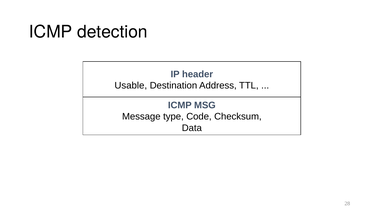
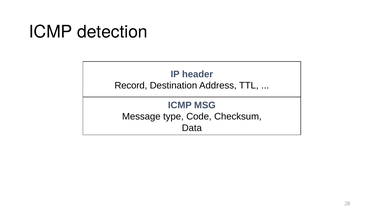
Usable: Usable -> Record
